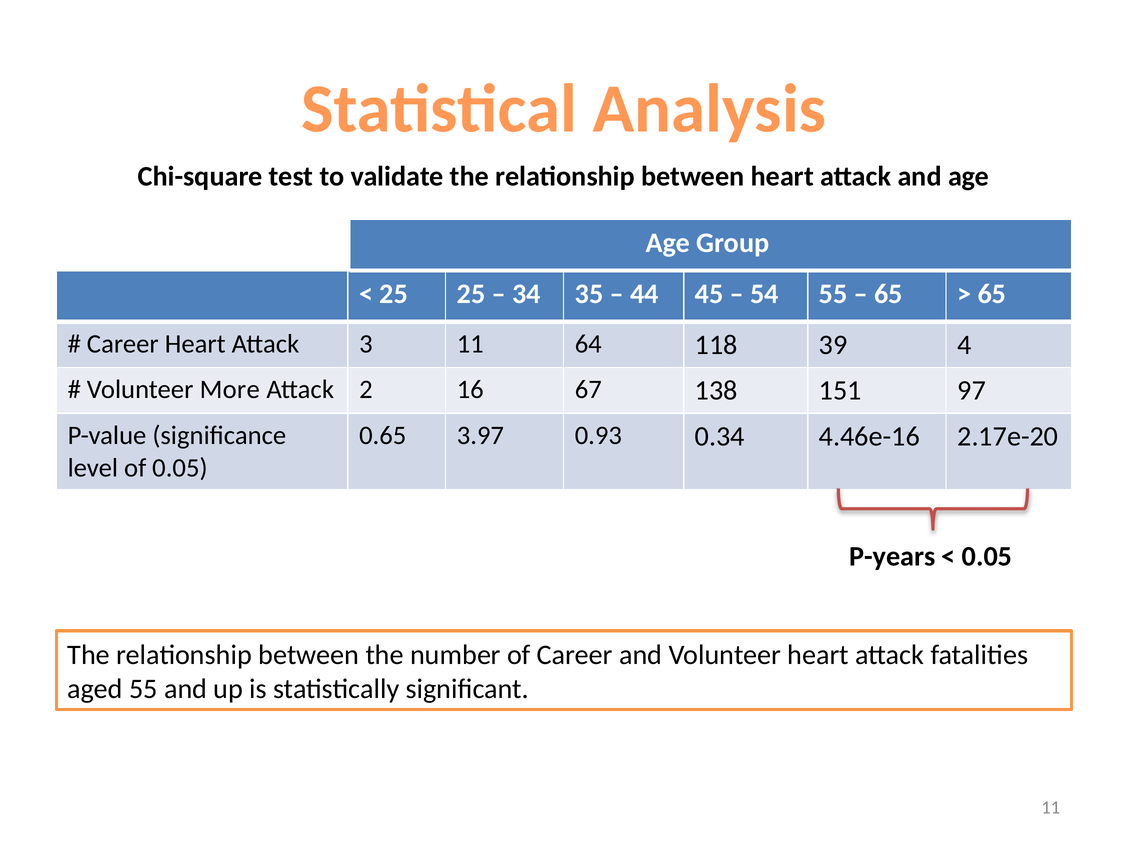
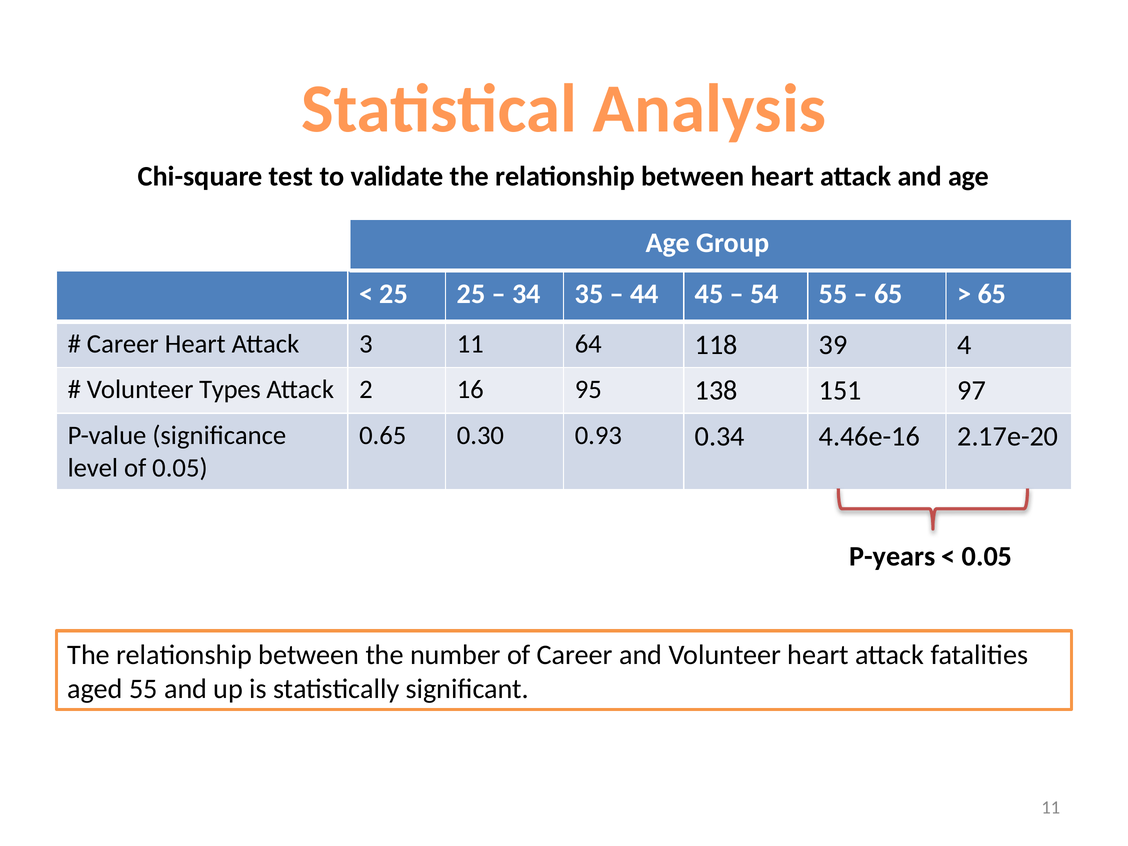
More: More -> Types
67: 67 -> 95
3.97: 3.97 -> 0.30
